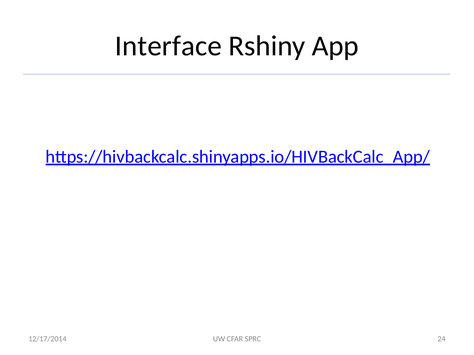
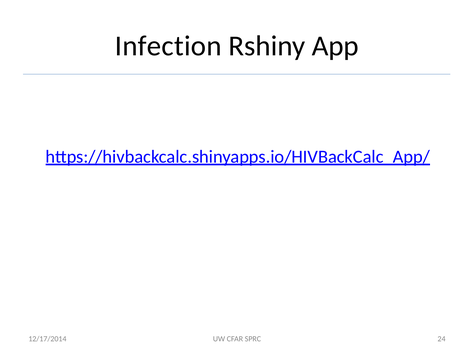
Interface: Interface -> Infection
